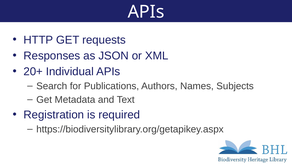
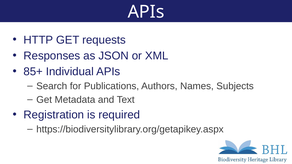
20+: 20+ -> 85+
